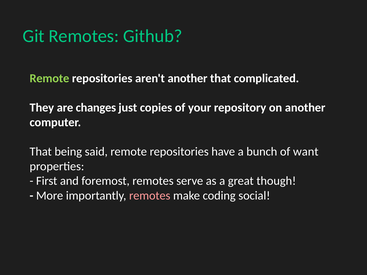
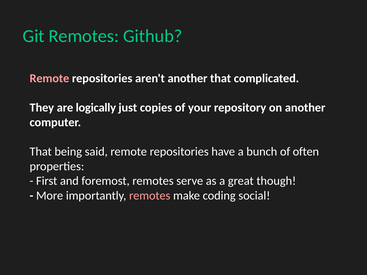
Remote at (49, 78) colour: light green -> pink
changes: changes -> logically
want: want -> often
